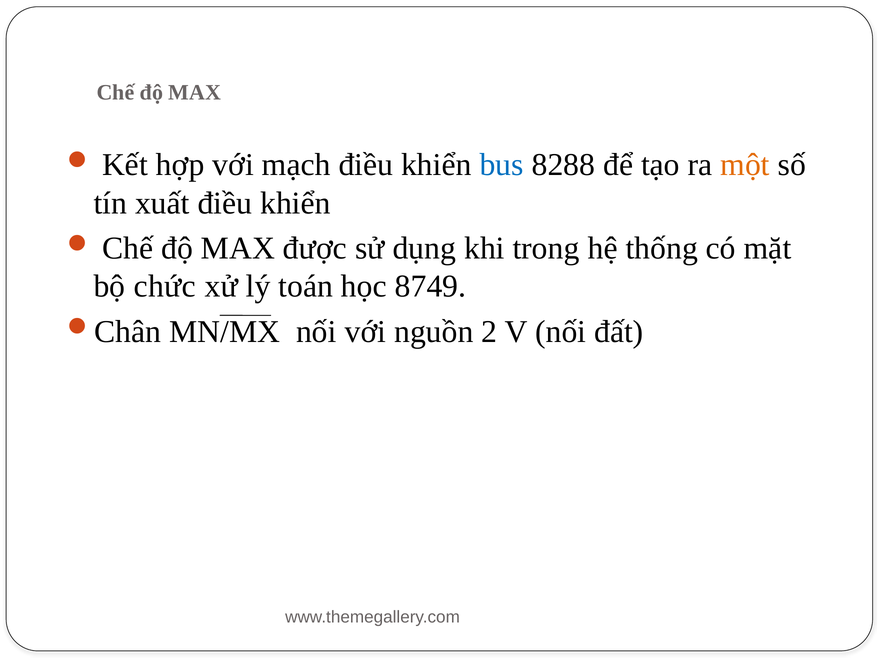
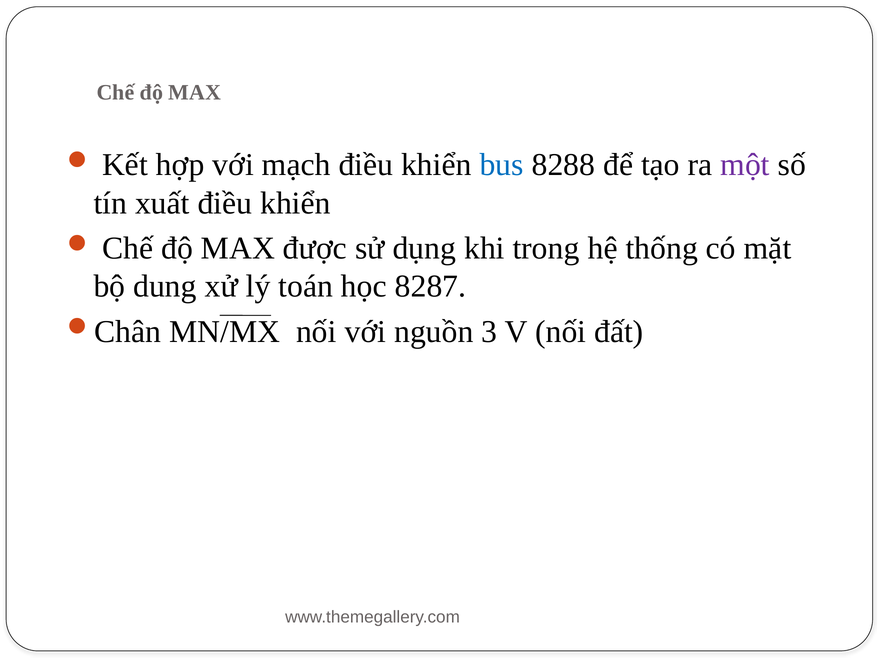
một colour: orange -> purple
chức: chức -> dung
8749: 8749 -> 8287
2: 2 -> 3
